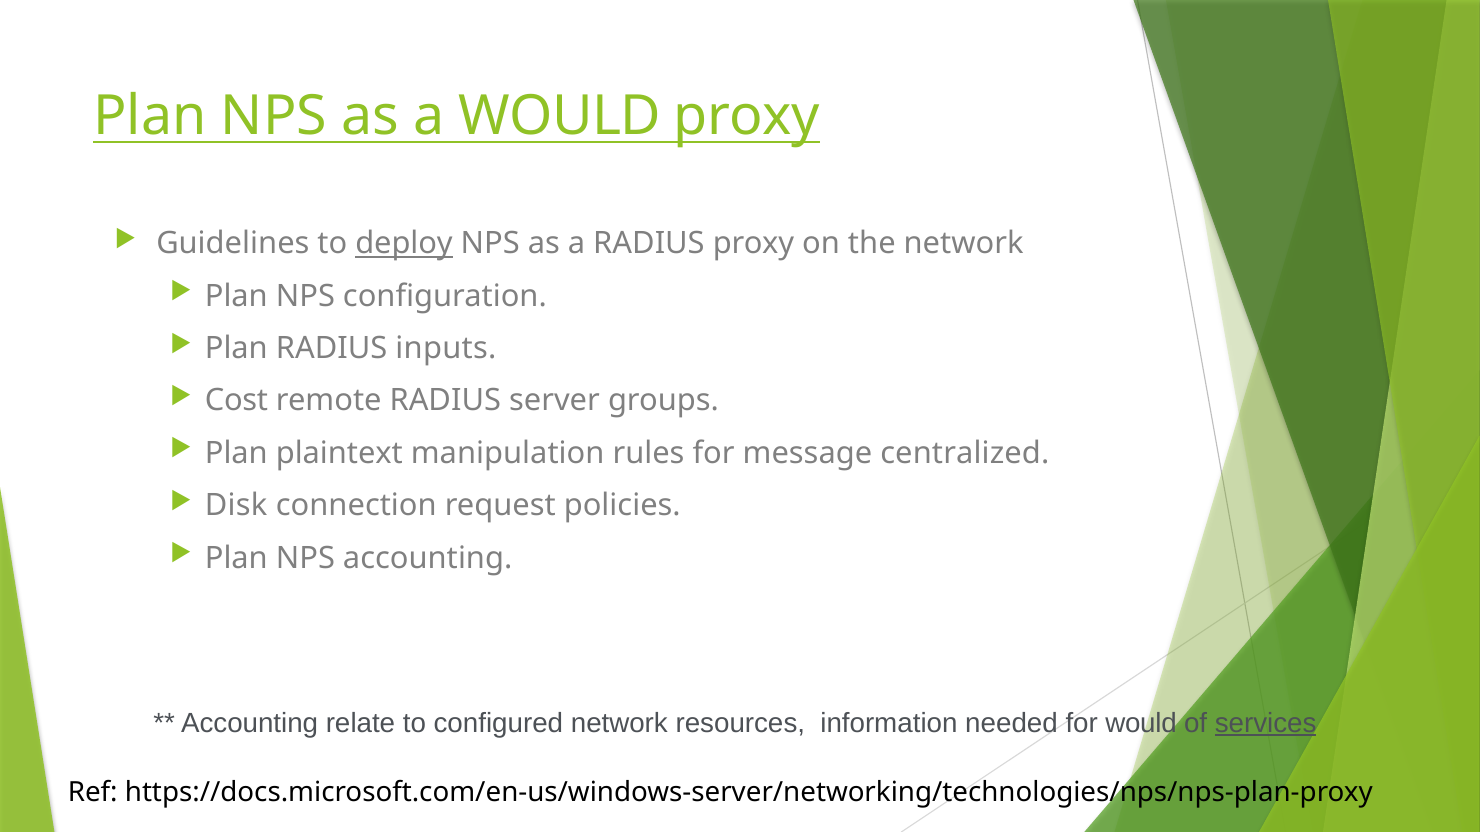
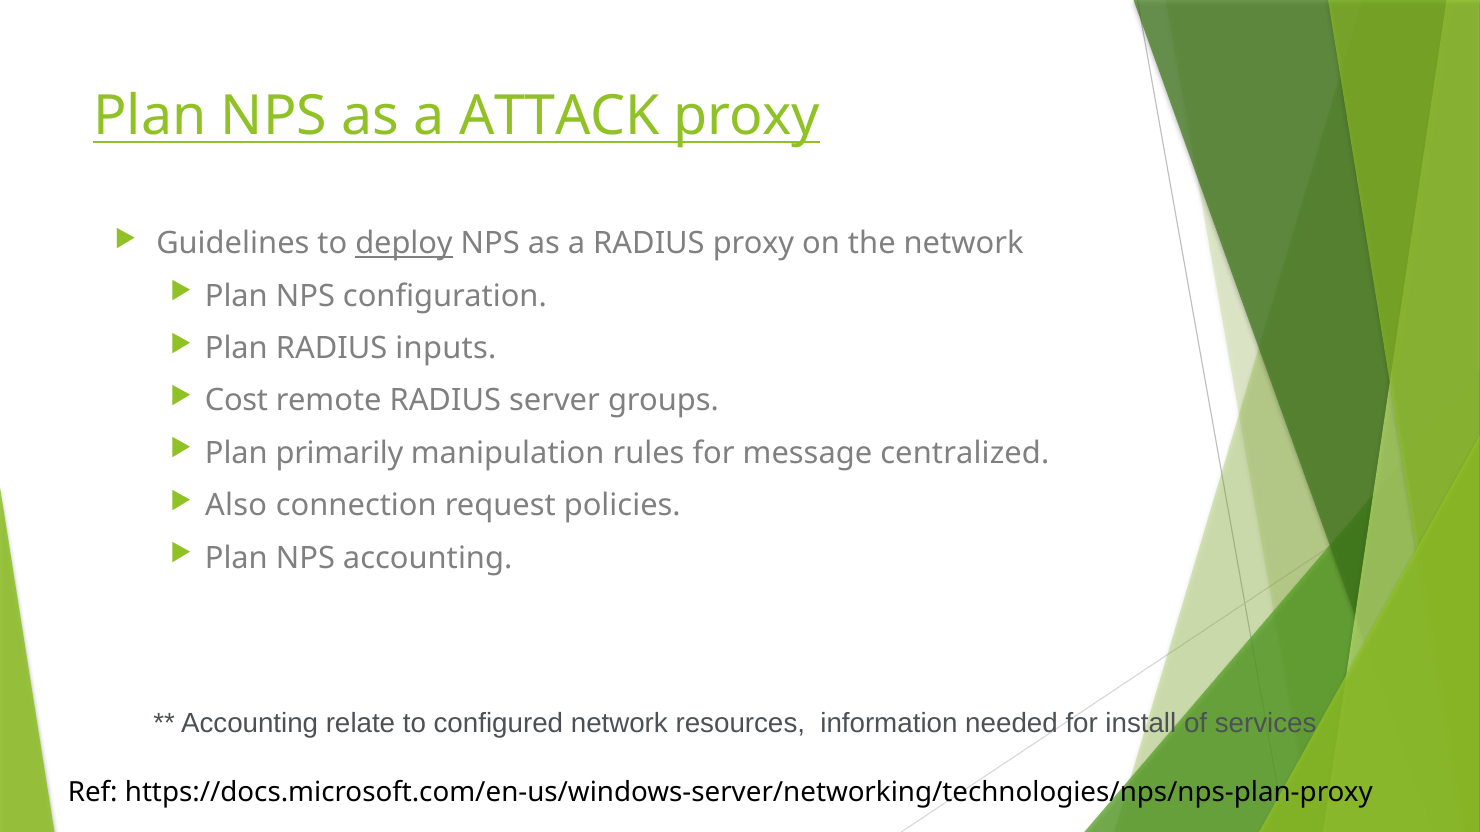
a WOULD: WOULD -> ATTACK
plaintext: plaintext -> primarily
Disk: Disk -> Also
for would: would -> install
services underline: present -> none
